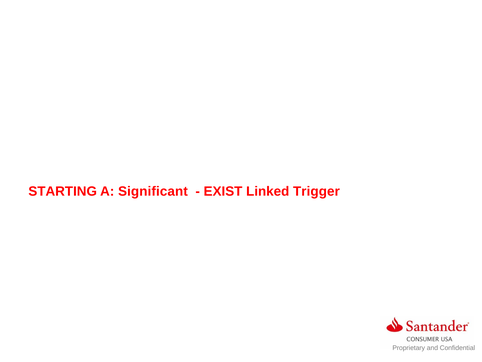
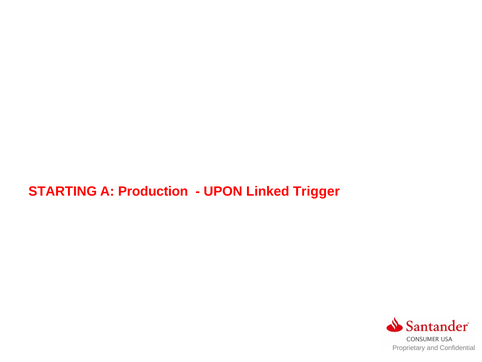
Significant: Significant -> Production
EXIST: EXIST -> UPON
